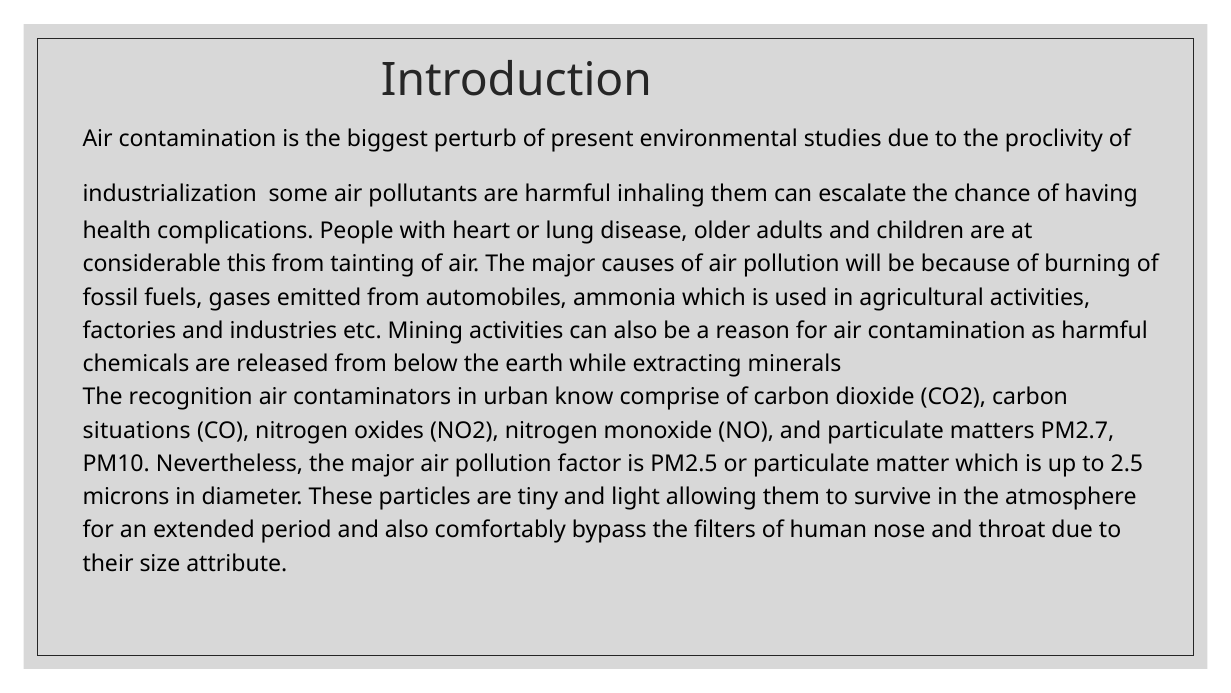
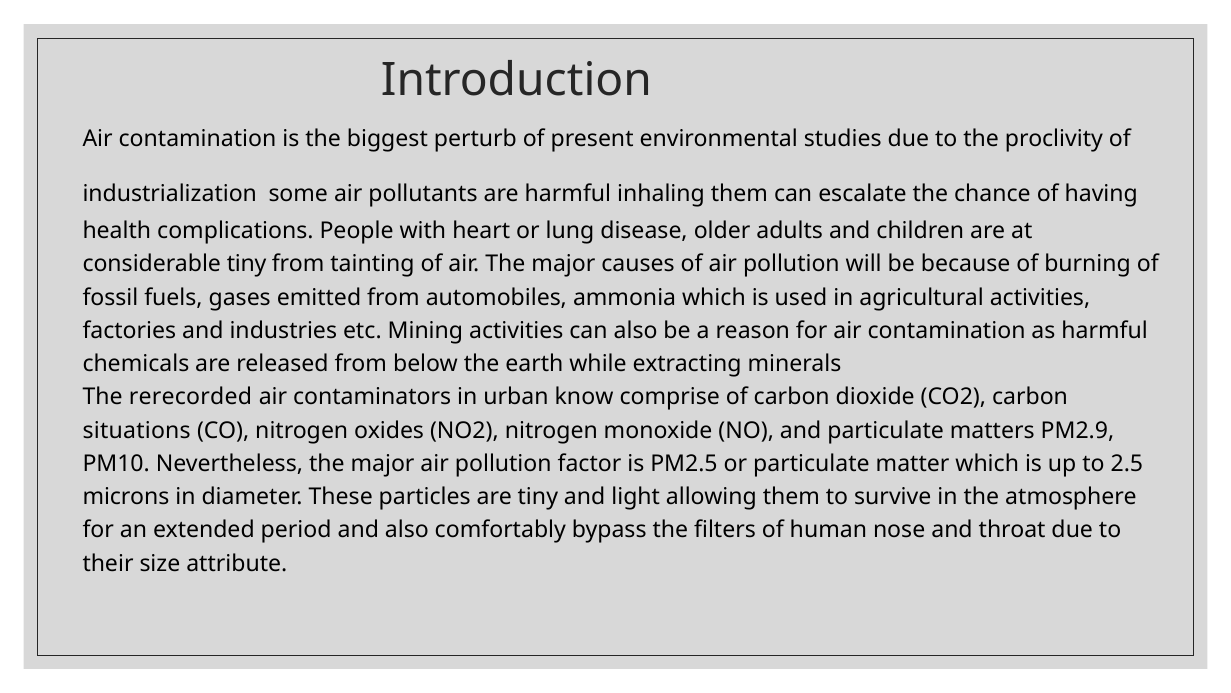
considerable this: this -> tiny
recognition: recognition -> rerecorded
PM2.7: PM2.7 -> PM2.9
